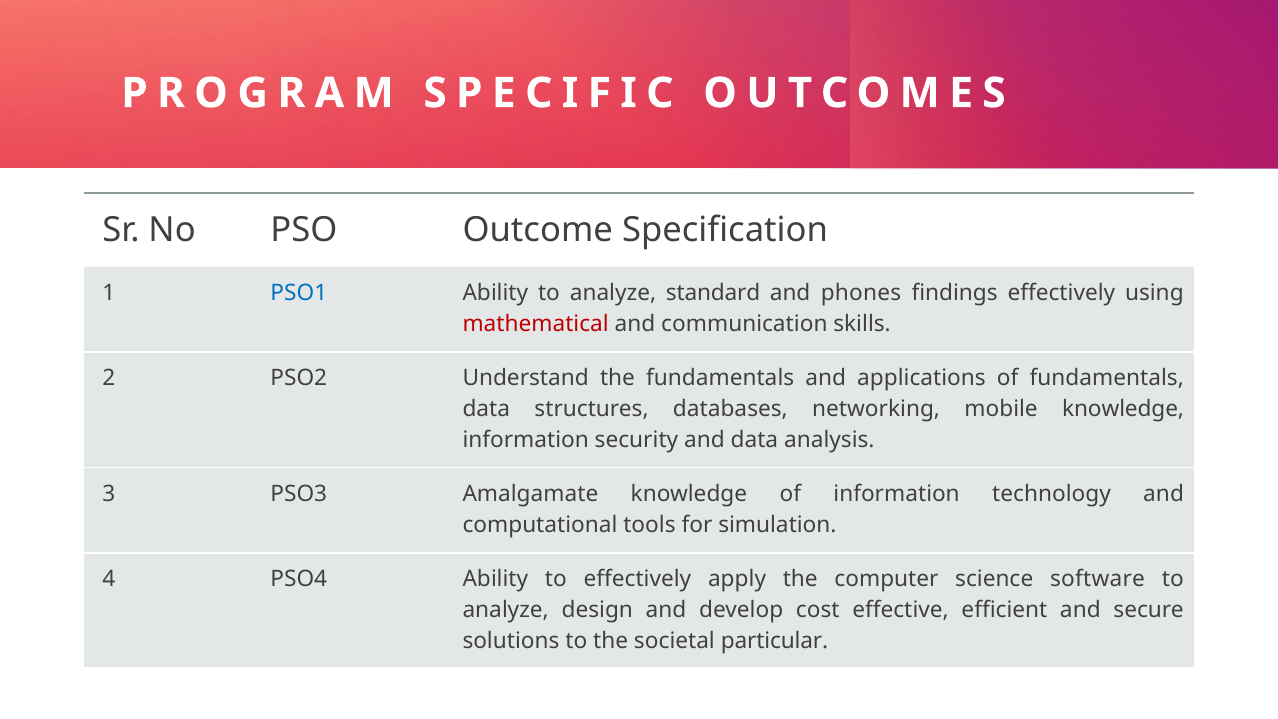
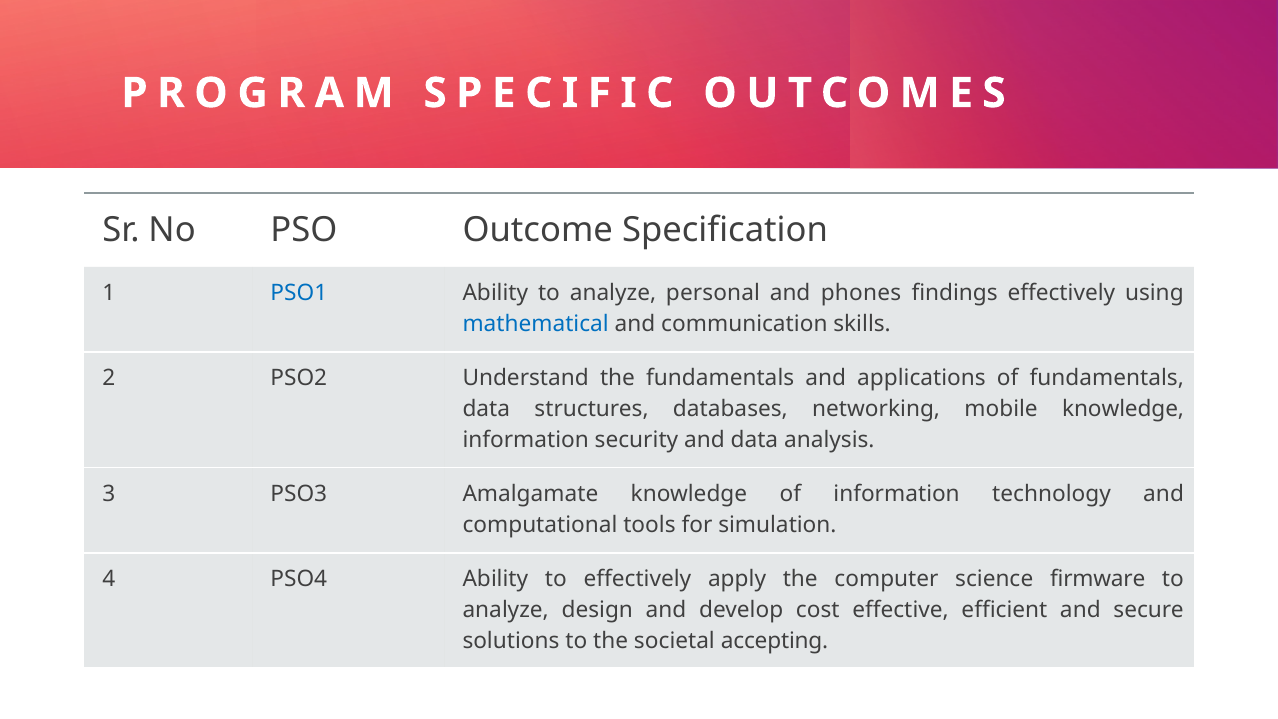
standard: standard -> personal
mathematical colour: red -> blue
software: software -> firmware
particular: particular -> accepting
